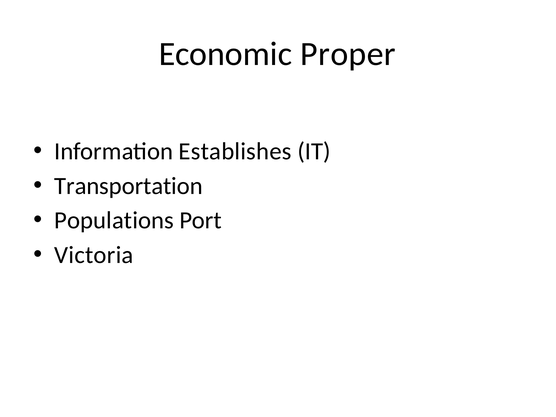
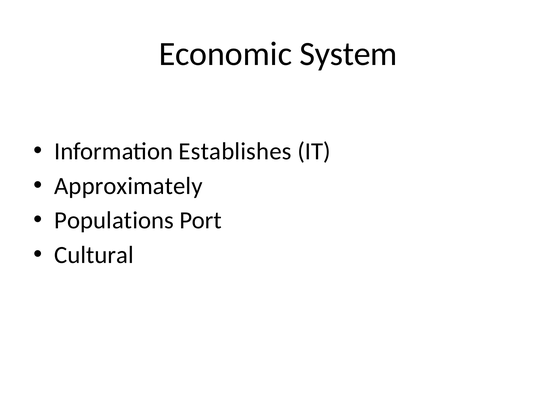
Proper: Proper -> System
Transportation: Transportation -> Approximately
Victoria: Victoria -> Cultural
